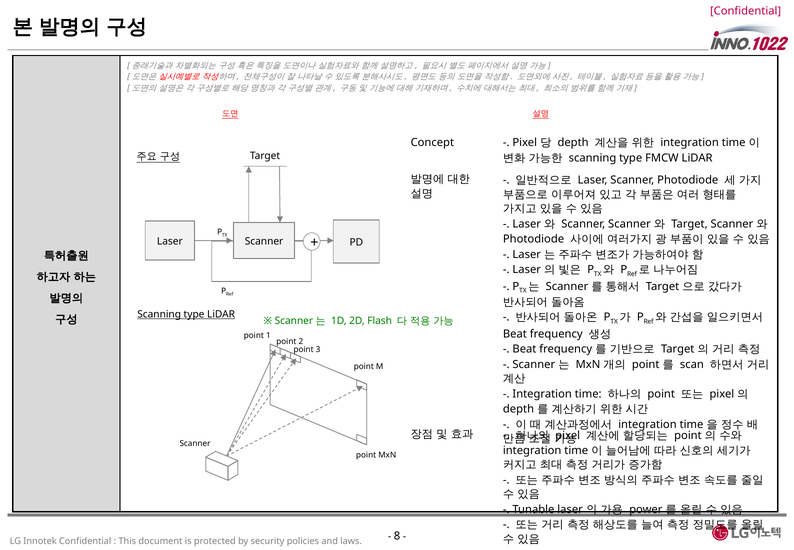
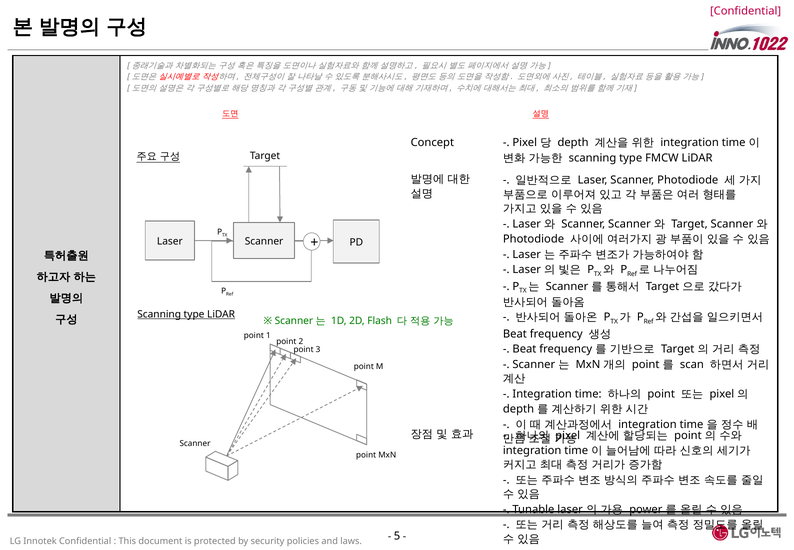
8: 8 -> 5
